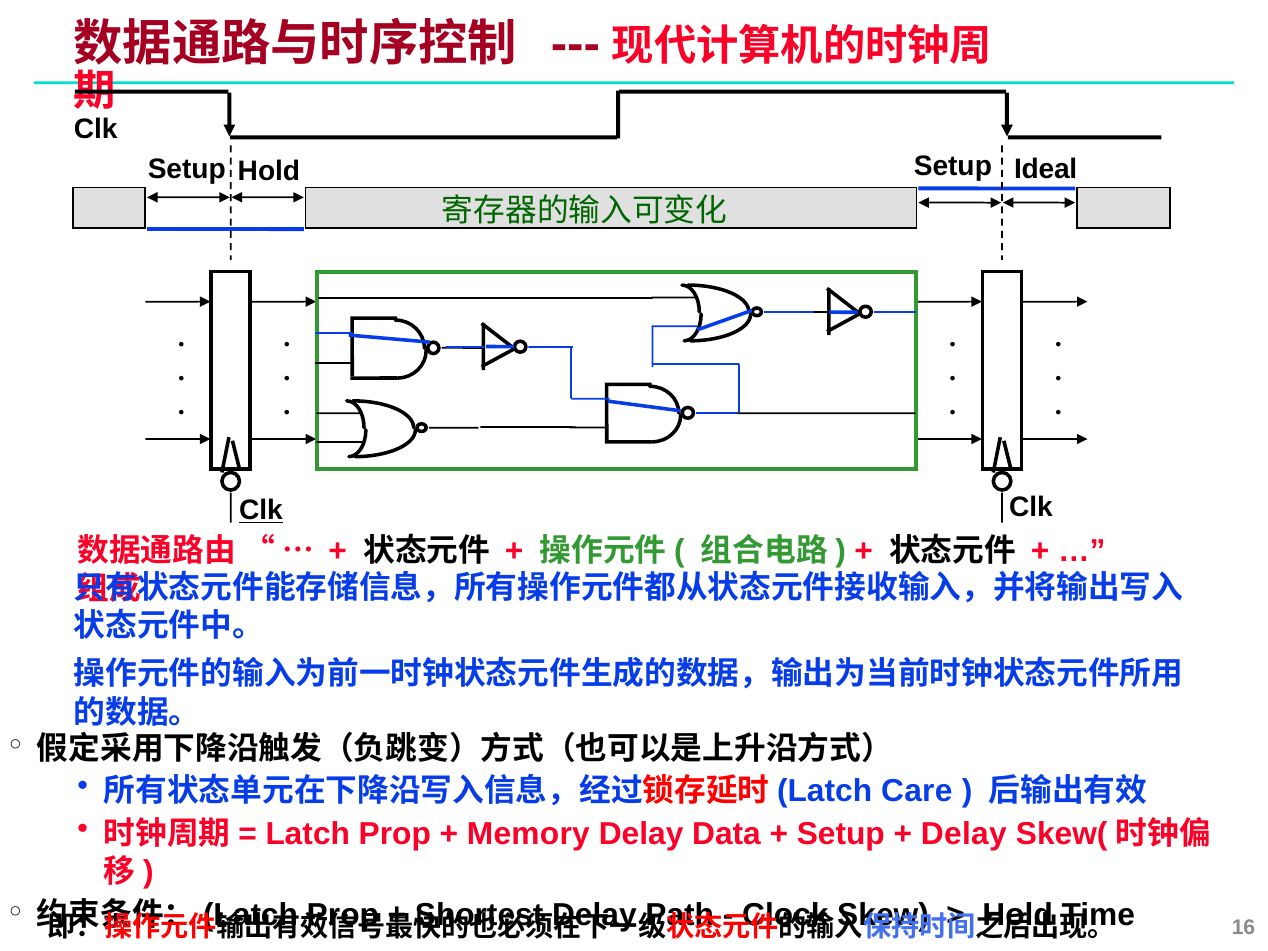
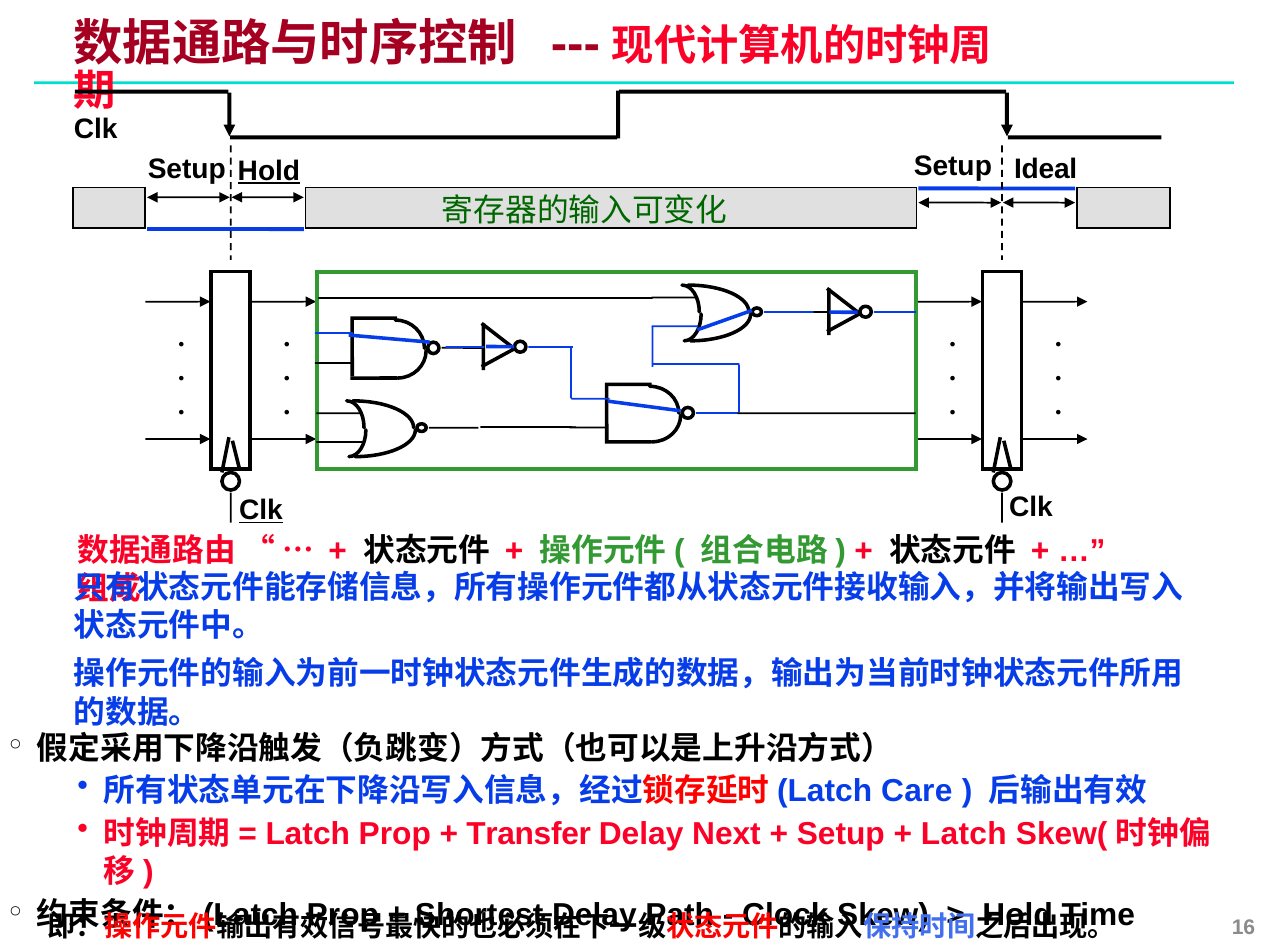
Hold at (269, 171) underline: none -> present
Memory: Memory -> Transfer
Data: Data -> Next
Delay at (964, 834): Delay -> Latch
